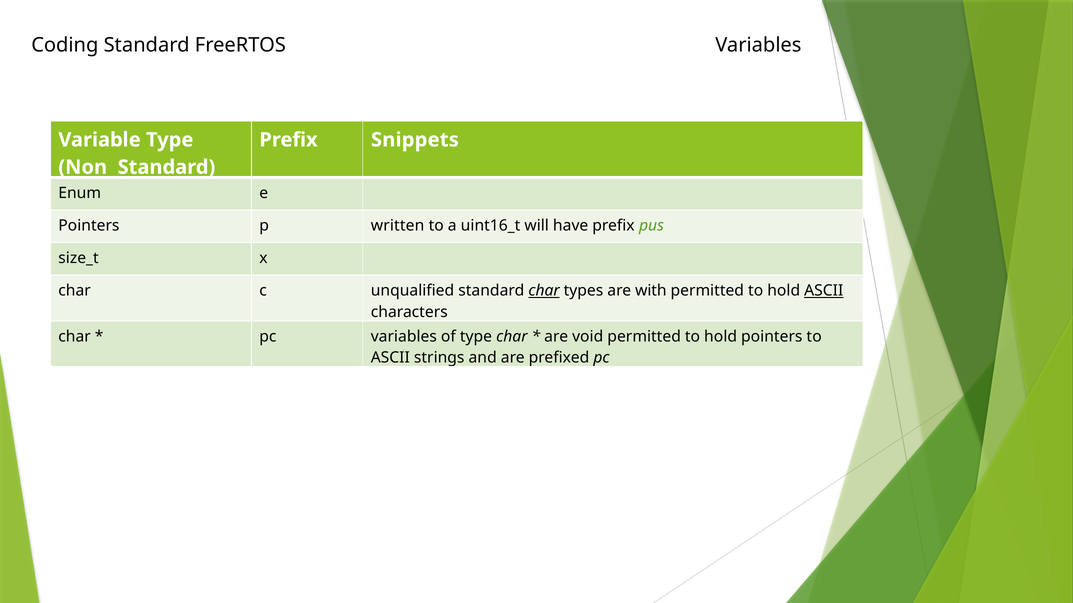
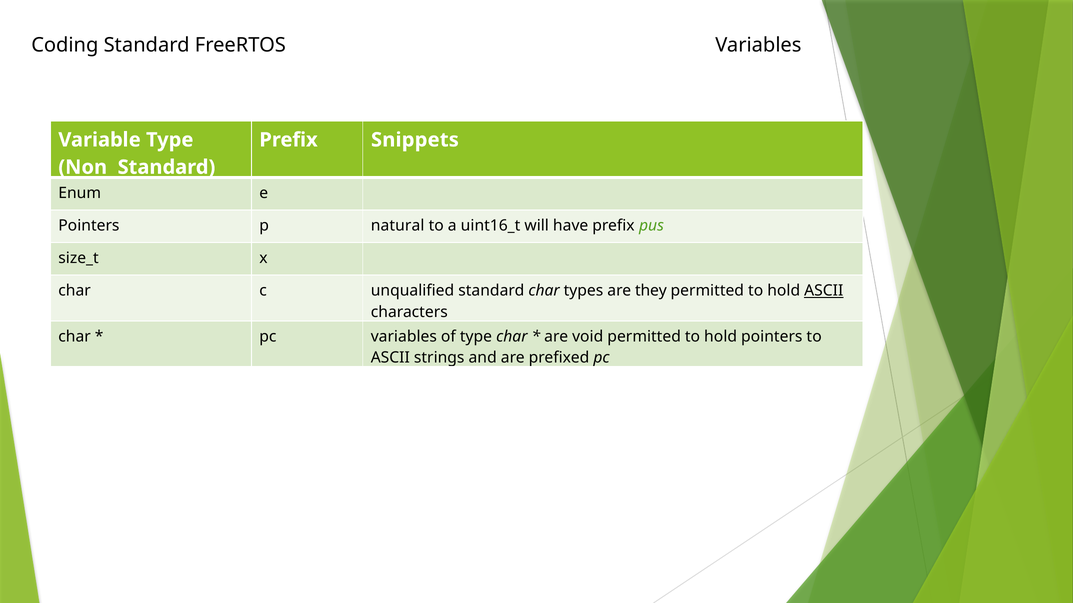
written: written -> natural
char at (544, 291) underline: present -> none
with: with -> they
